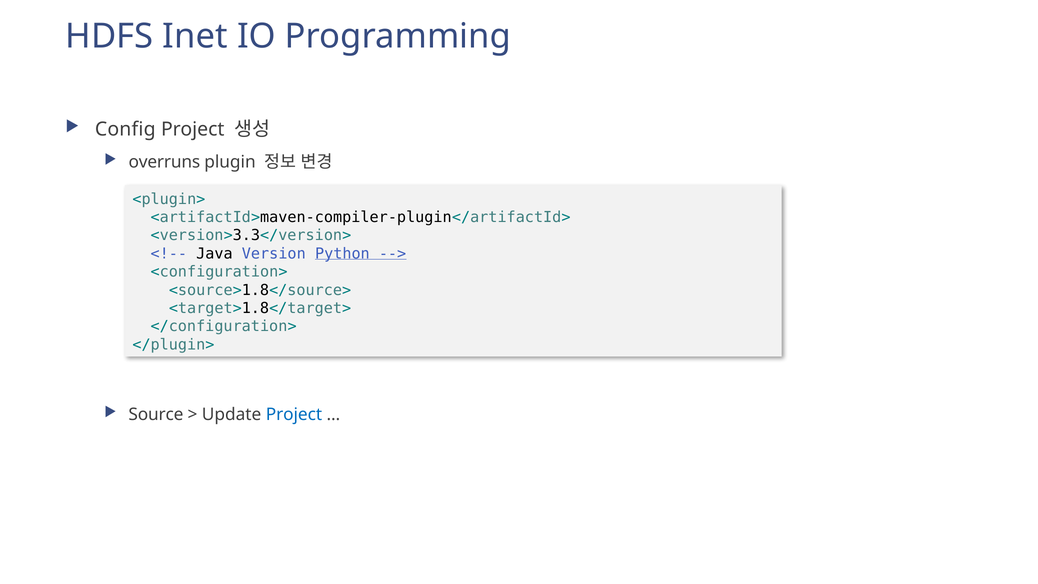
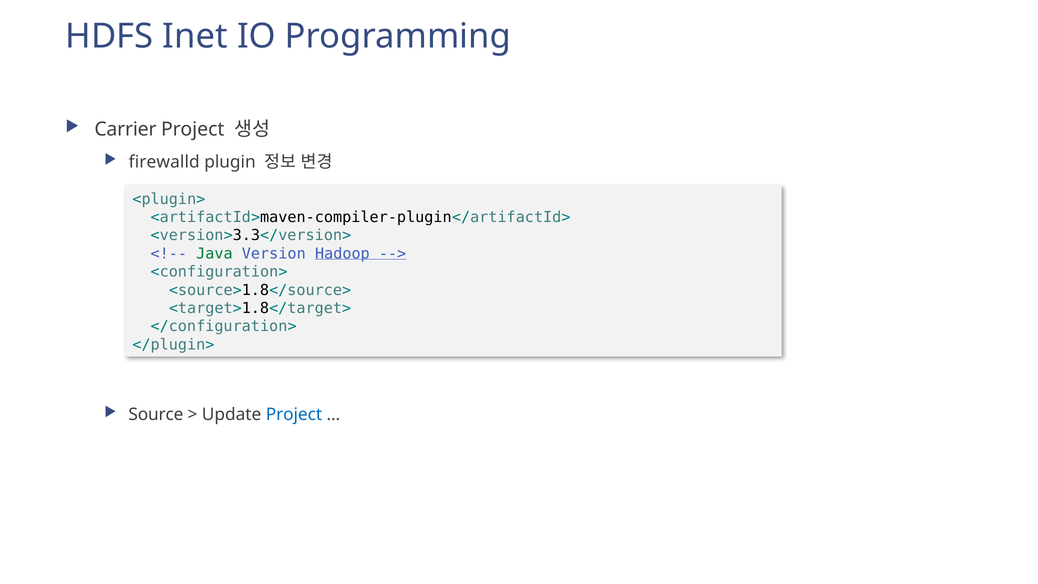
Config: Config -> Carrier
overruns: overruns -> firewalld
Java colour: black -> green
Python: Python -> Hadoop
